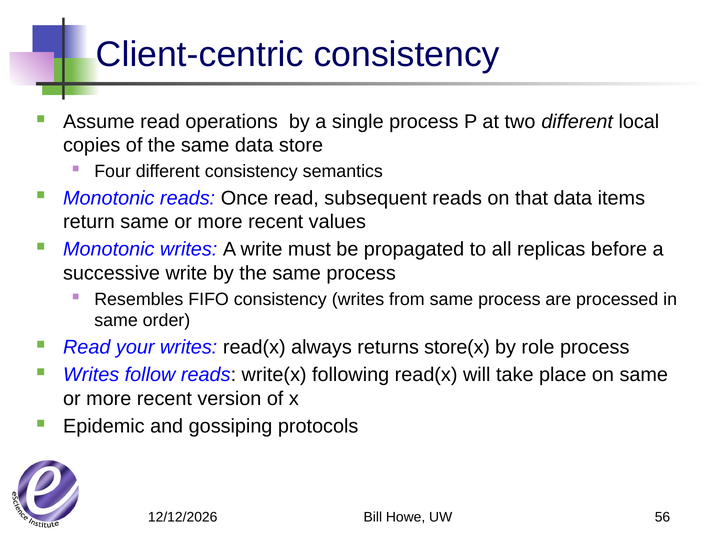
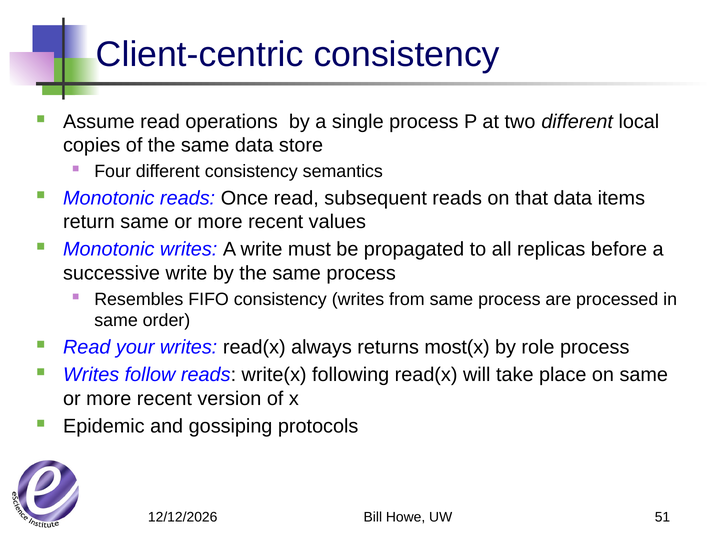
store(x: store(x -> most(x
56: 56 -> 51
